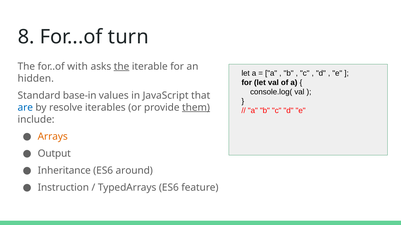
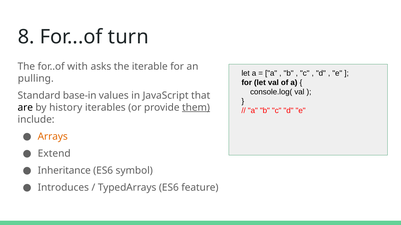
the at (122, 67) underline: present -> none
hidden: hidden -> pulling
are colour: blue -> black
resolve: resolve -> history
Output: Output -> Extend
around: around -> symbol
Instruction: Instruction -> Introduces
